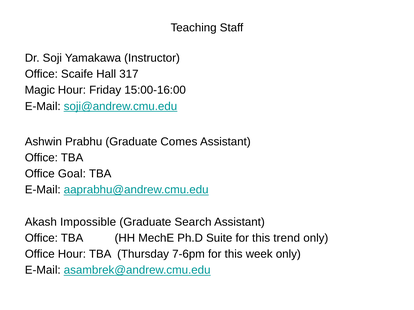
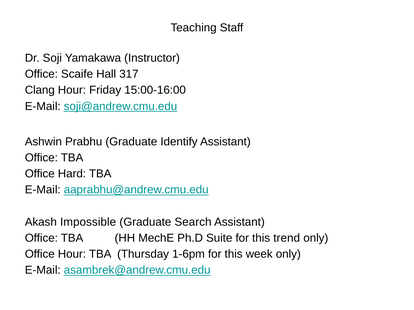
Magic: Magic -> Clang
Comes: Comes -> Identify
Goal: Goal -> Hard
7-6pm: 7-6pm -> 1-6pm
